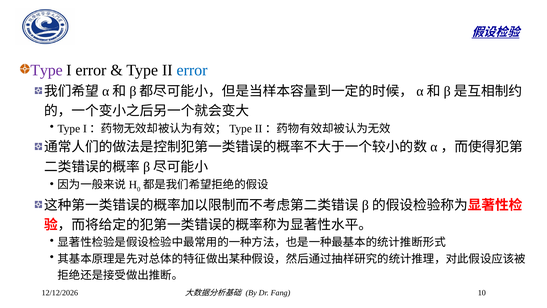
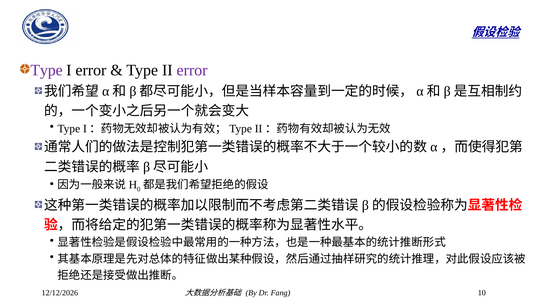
error at (192, 70) colour: blue -> purple
